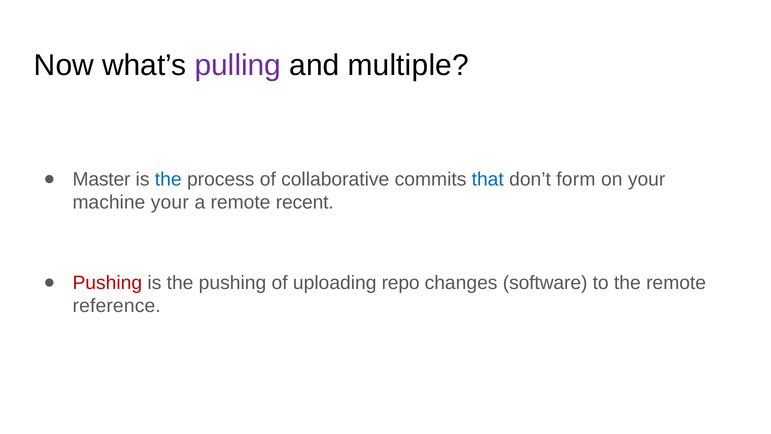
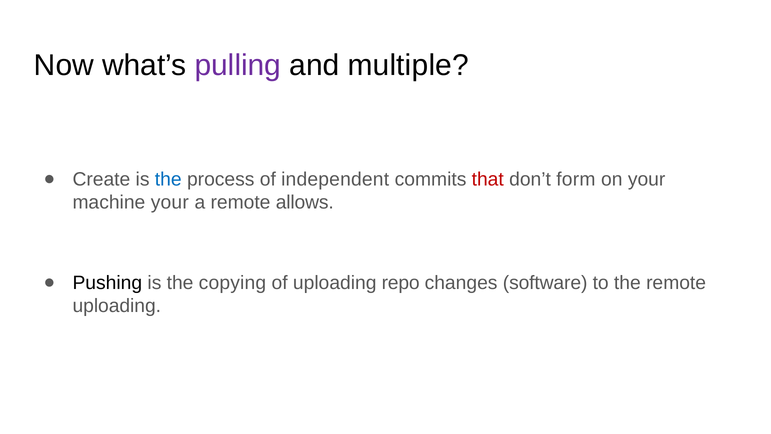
Master: Master -> Create
collaborative: collaborative -> independent
that colour: blue -> red
recent: recent -> allows
Pushing at (107, 283) colour: red -> black
the pushing: pushing -> copying
reference at (117, 306): reference -> uploading
